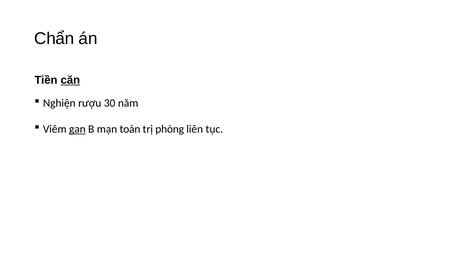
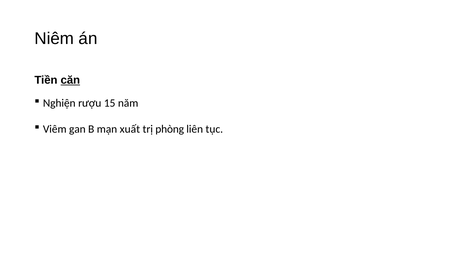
Chẩn: Chẩn -> Niêm
30: 30 -> 15
gan underline: present -> none
toàn: toàn -> xuất
